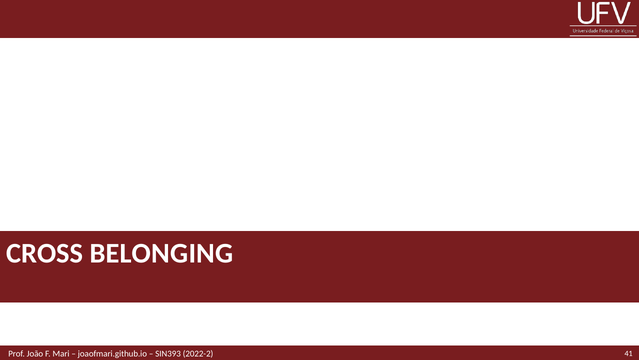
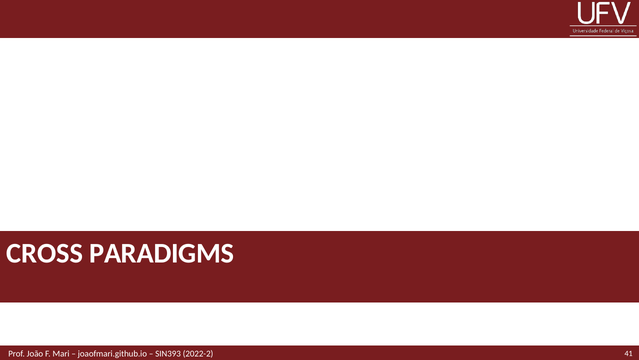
BELONGING: BELONGING -> PARADIGMS
